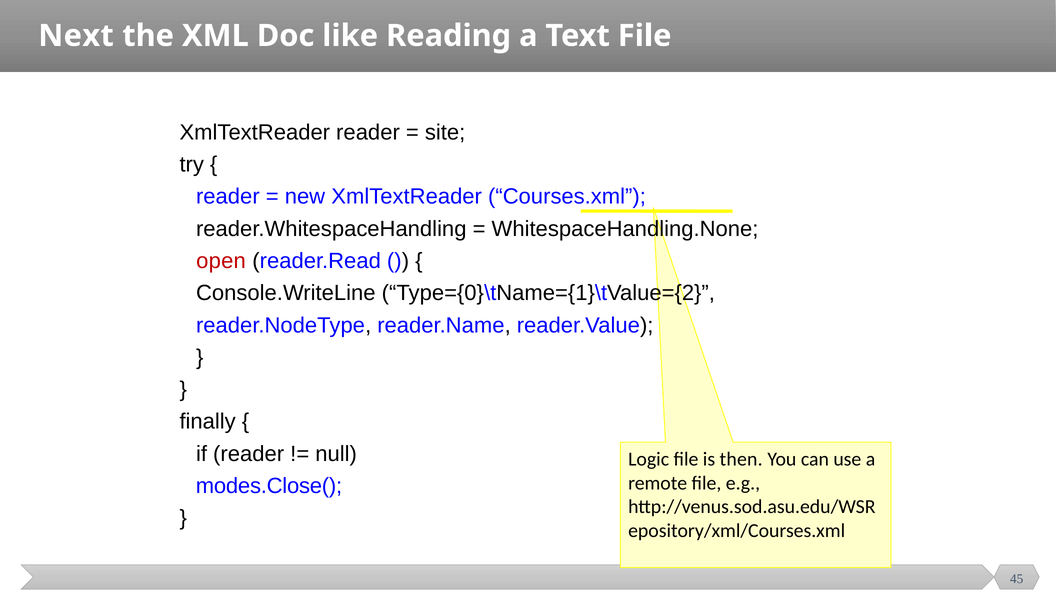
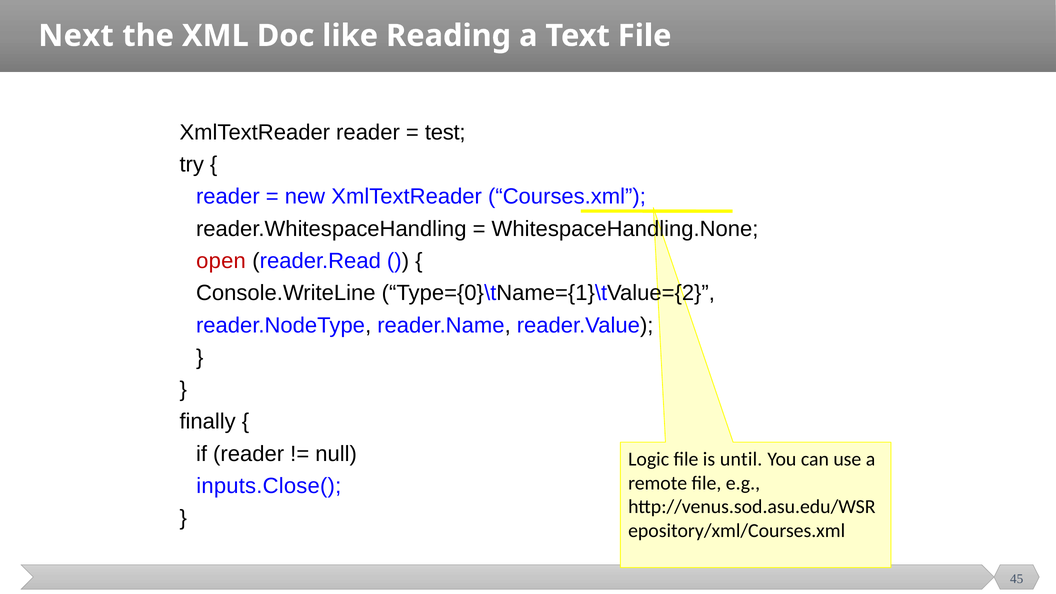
site: site -> test
then: then -> until
modes.Close(: modes.Close( -> inputs.Close(
